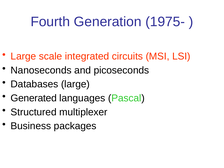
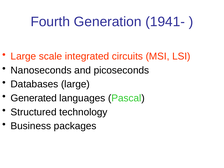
1975-: 1975- -> 1941-
multiplexer: multiplexer -> technology
